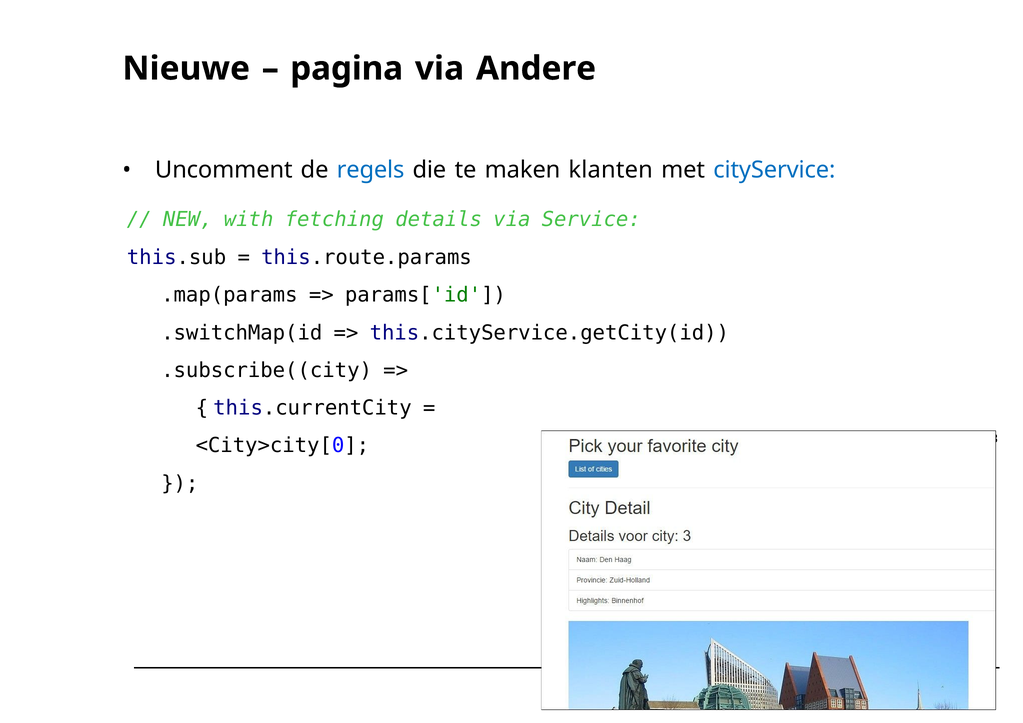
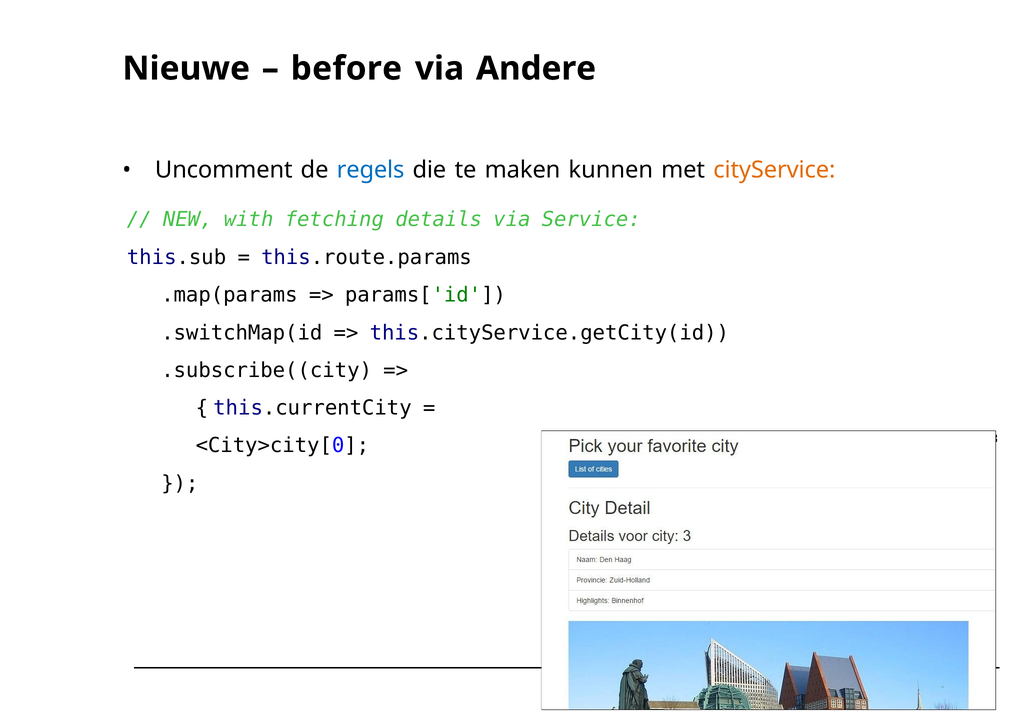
pagina: pagina -> before
klanten: klanten -> kunnen
cityService colour: blue -> orange
